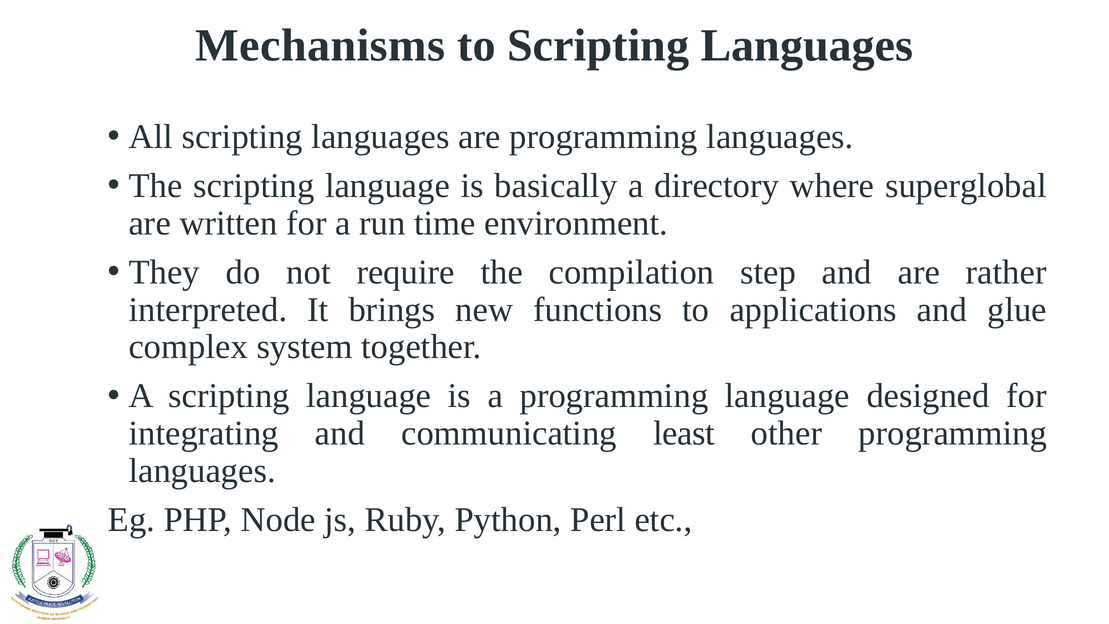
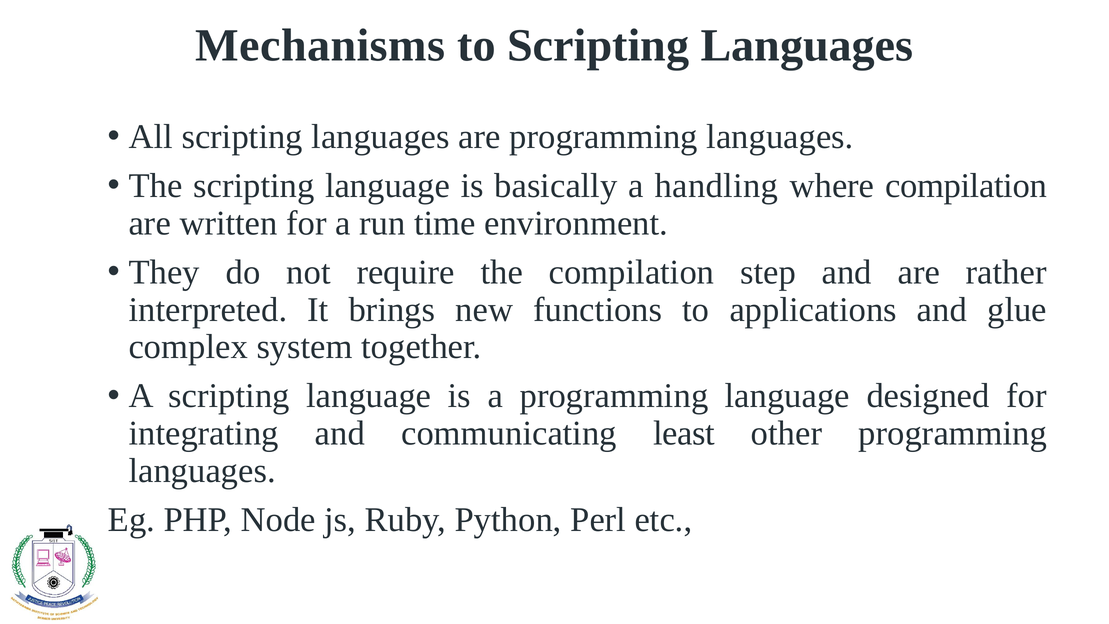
directory: directory -> handling
where superglobal: superglobal -> compilation
